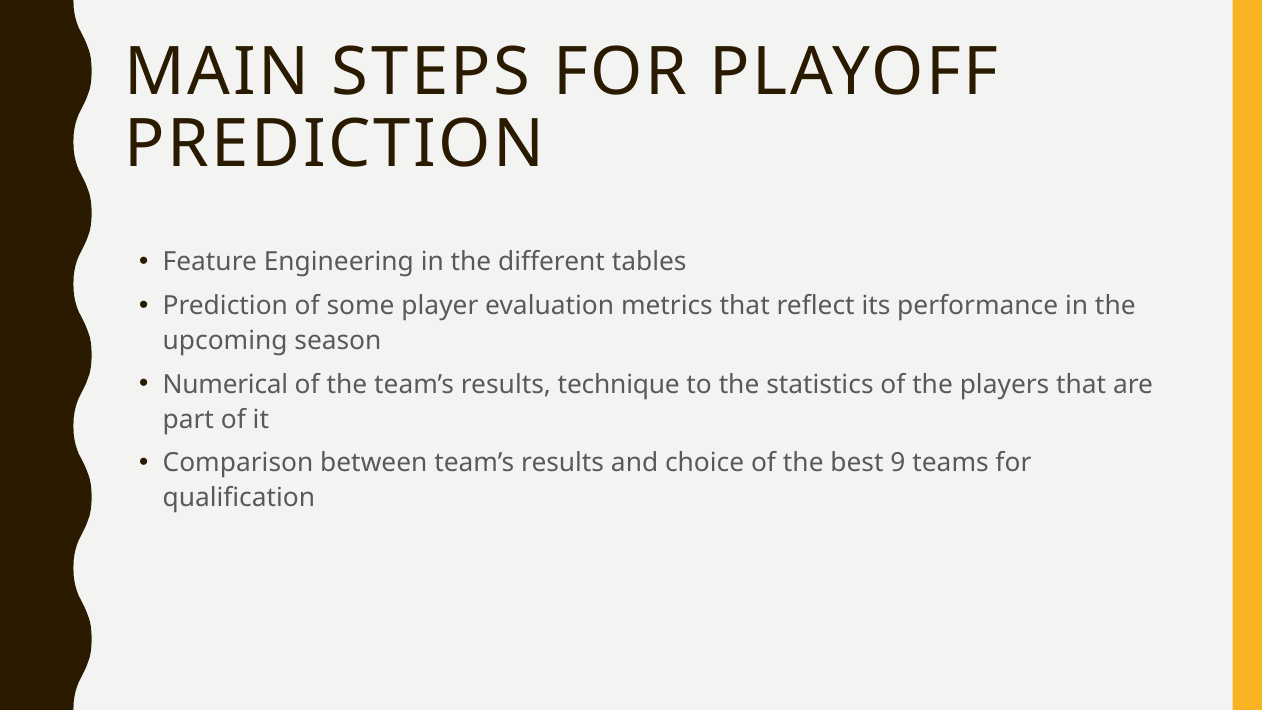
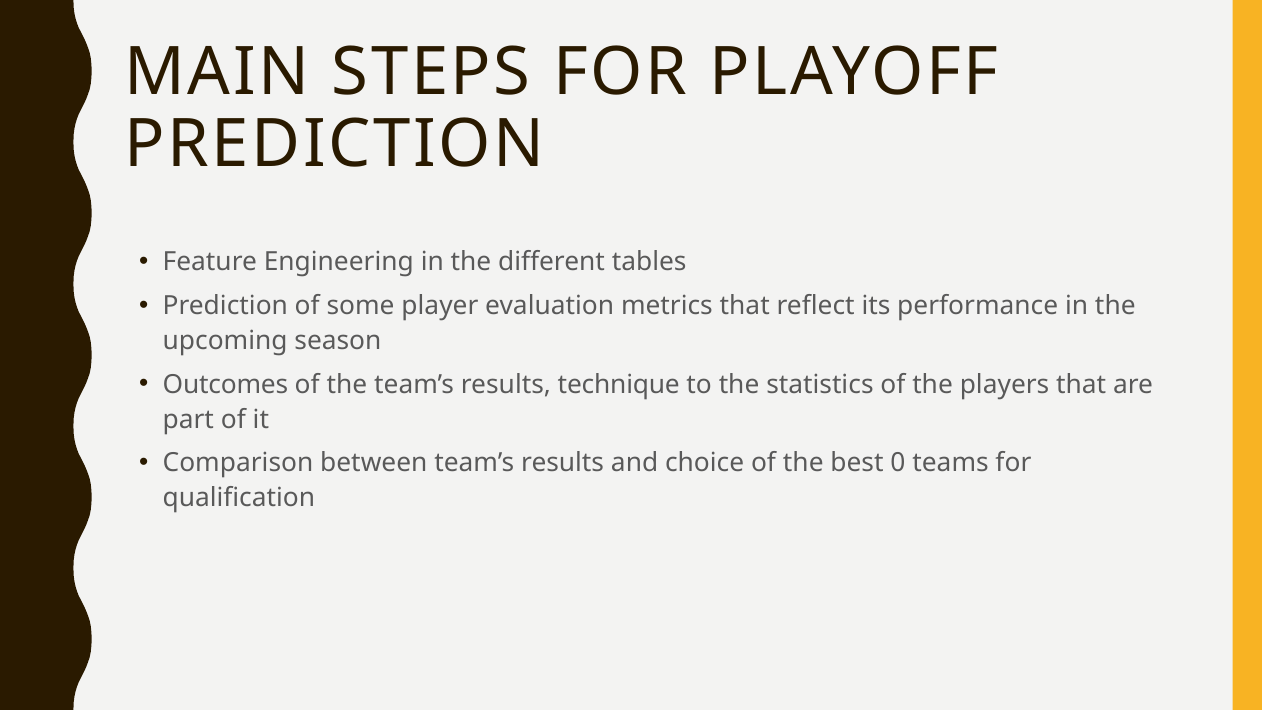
Numerical: Numerical -> Outcomes
9: 9 -> 0
